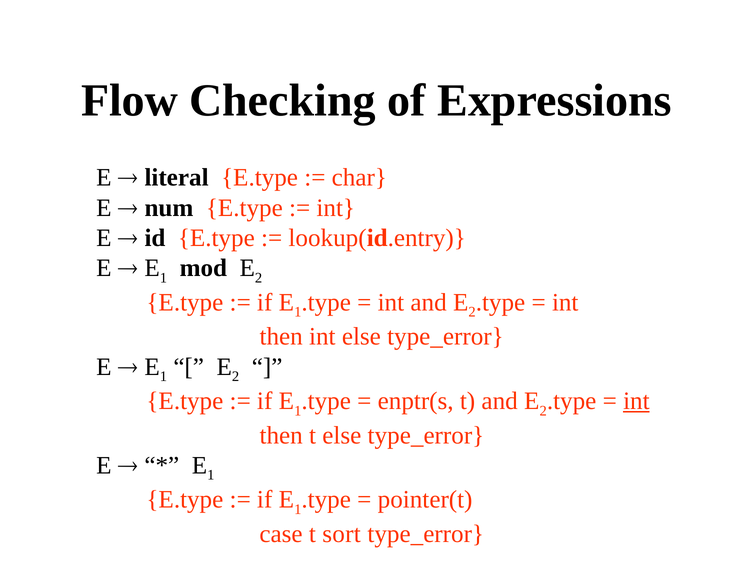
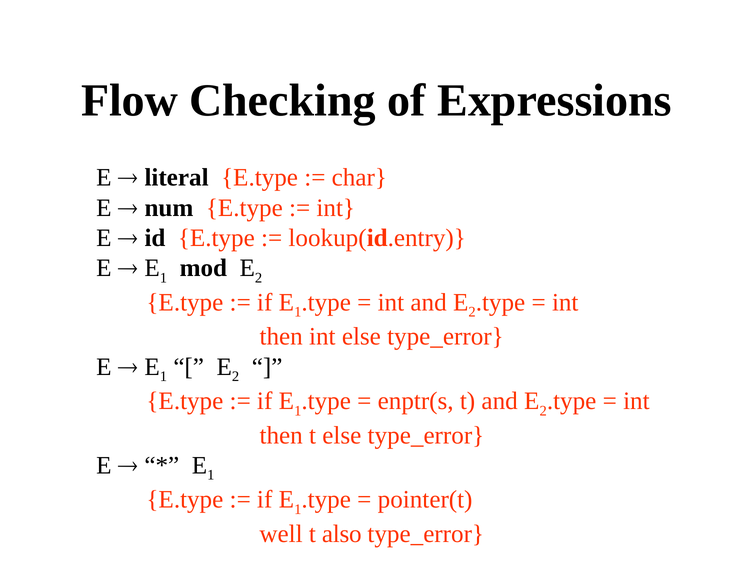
int at (636, 401) underline: present -> none
case: case -> well
sort: sort -> also
